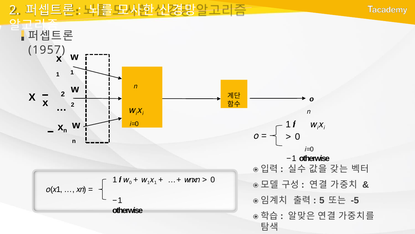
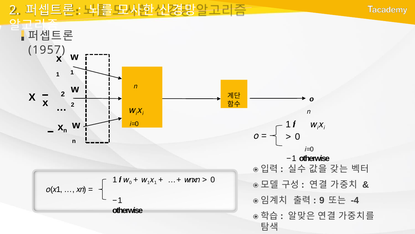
5: 5 -> 9
-5: -5 -> -4
